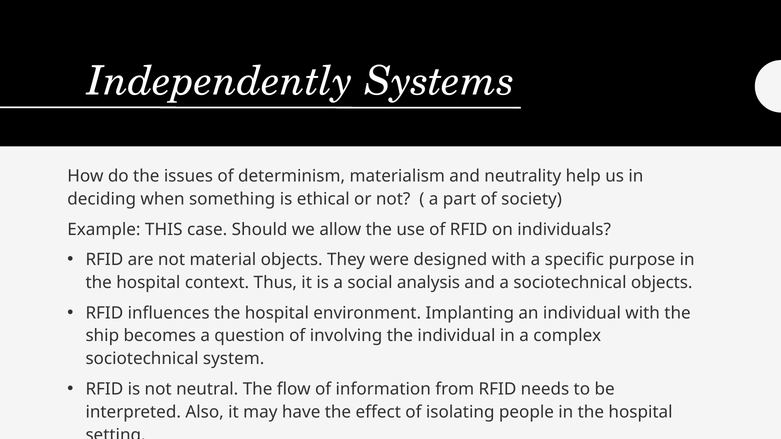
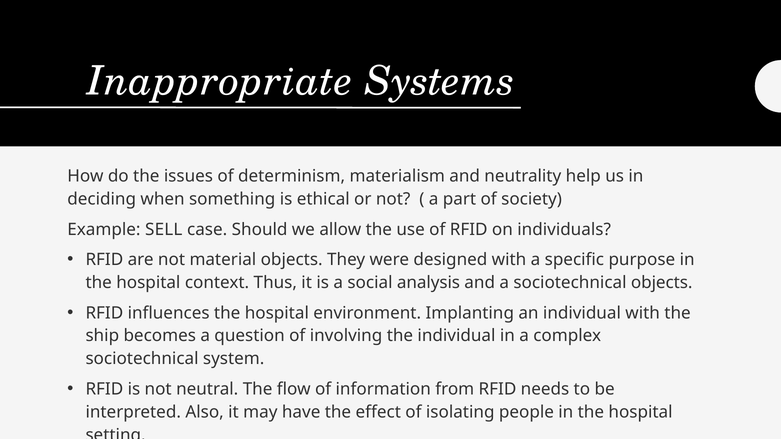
Independently: Independently -> Inappropriate
THIS: THIS -> SELL
